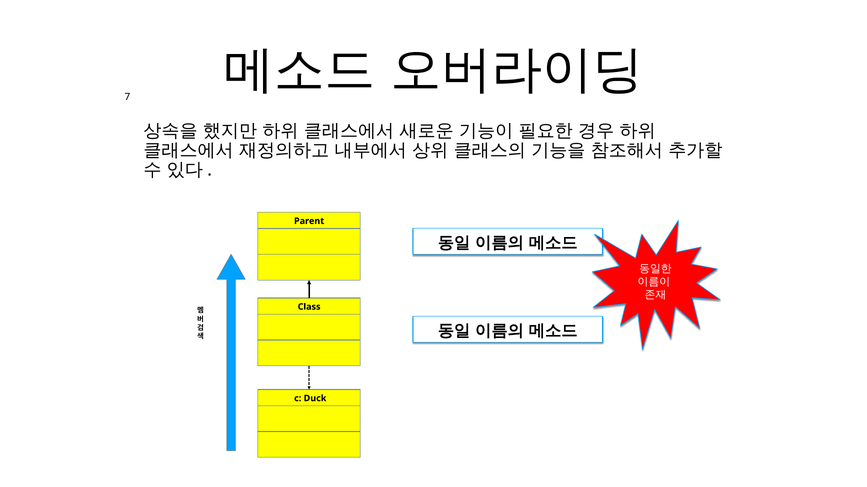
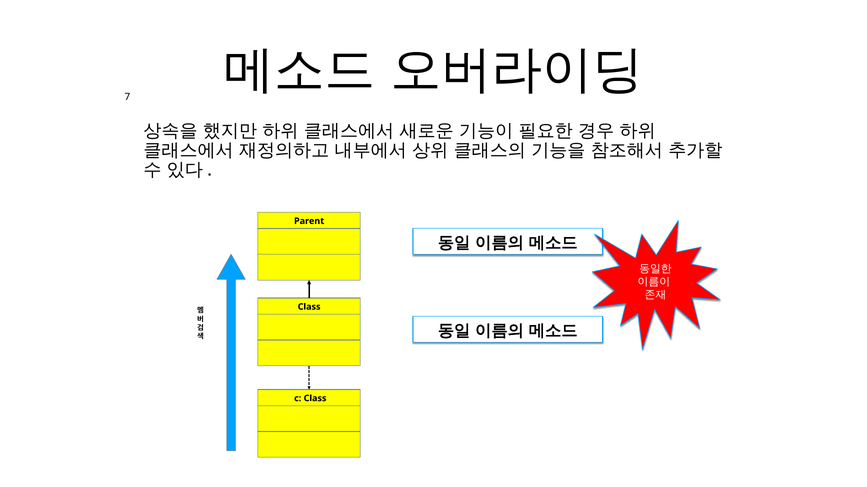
c Duck: Duck -> Class
